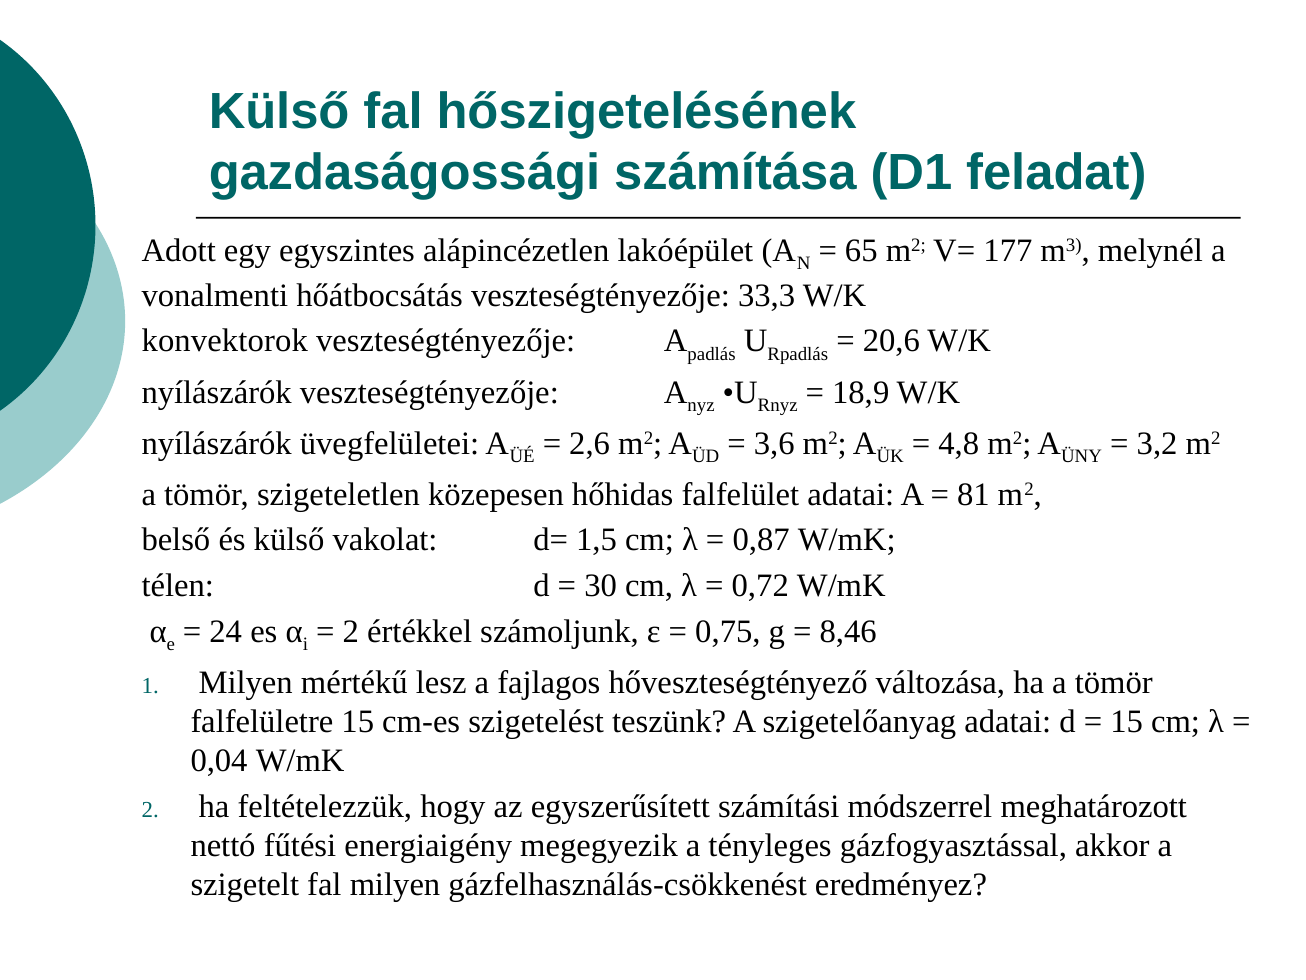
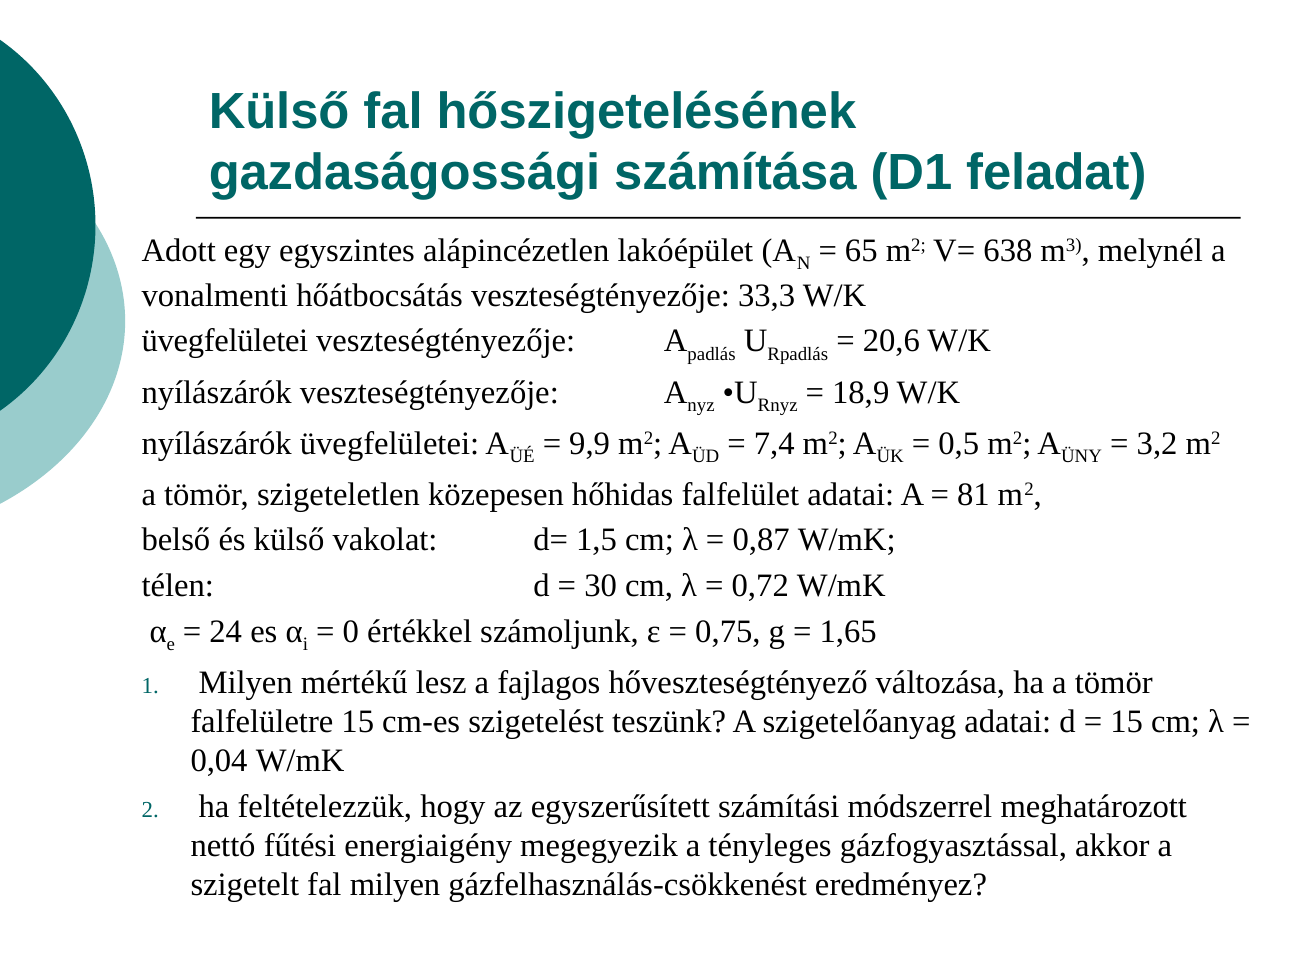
177: 177 -> 638
konvektorok at (225, 341): konvektorok -> üvegfelületei
2,6: 2,6 -> 9,9
3,6: 3,6 -> 7,4
4,8: 4,8 -> 0,5
2 at (351, 631): 2 -> 0
8,46: 8,46 -> 1,65
